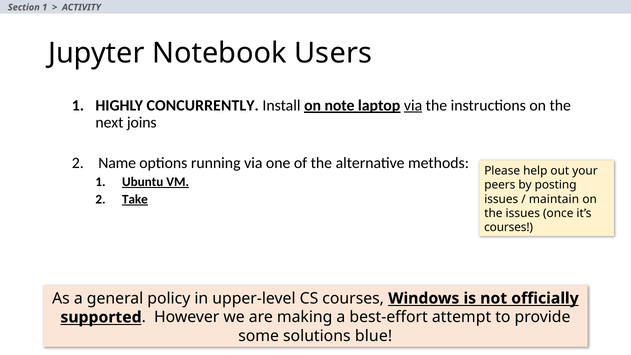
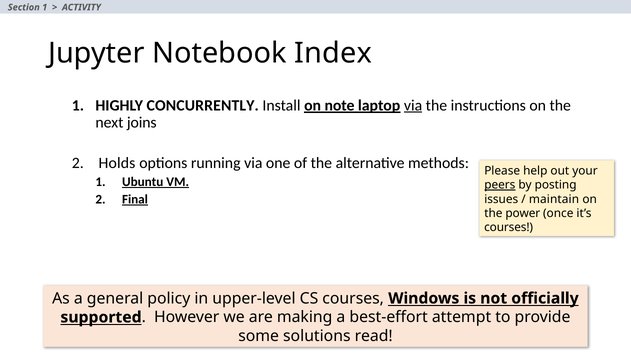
Users: Users -> Index
Name: Name -> Holds
peers underline: none -> present
Take: Take -> Final
the issues: issues -> power
blue: blue -> read
